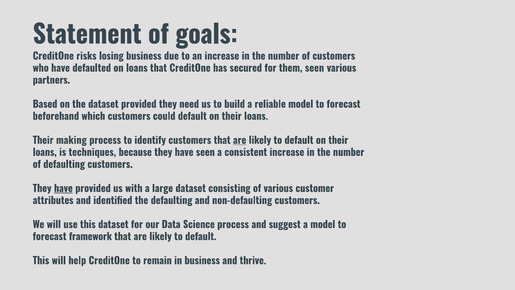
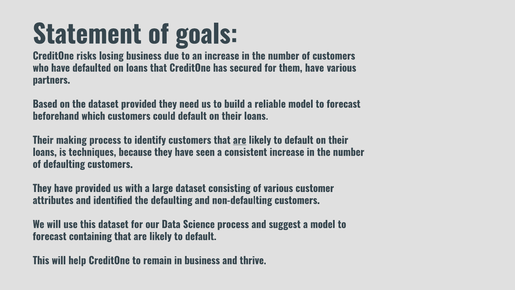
them seen: seen -> have
have at (63, 188) underline: present -> none
framework: framework -> containing
